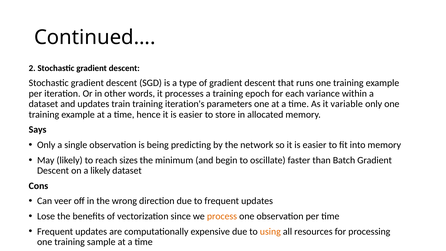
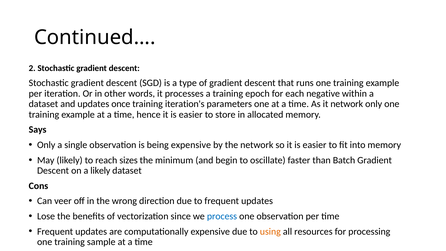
variance: variance -> negative
train: train -> once
it variable: variable -> network
being predicting: predicting -> expensive
process colour: orange -> blue
